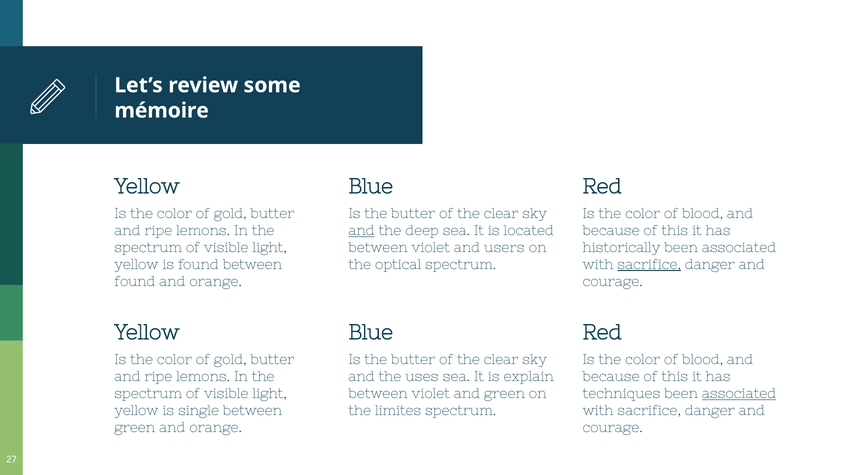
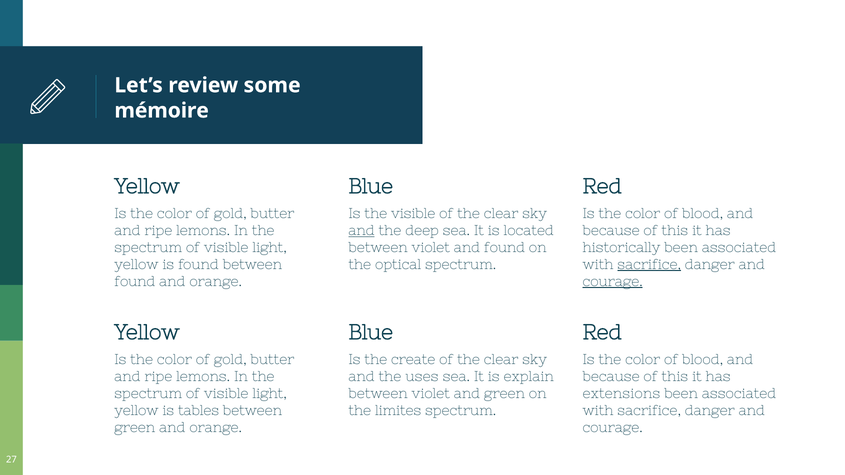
butter at (413, 214): butter -> visible
and users: users -> found
courage at (613, 282) underline: none -> present
butter at (413, 360): butter -> create
techniques: techniques -> extensions
associated at (739, 394) underline: present -> none
single: single -> tables
